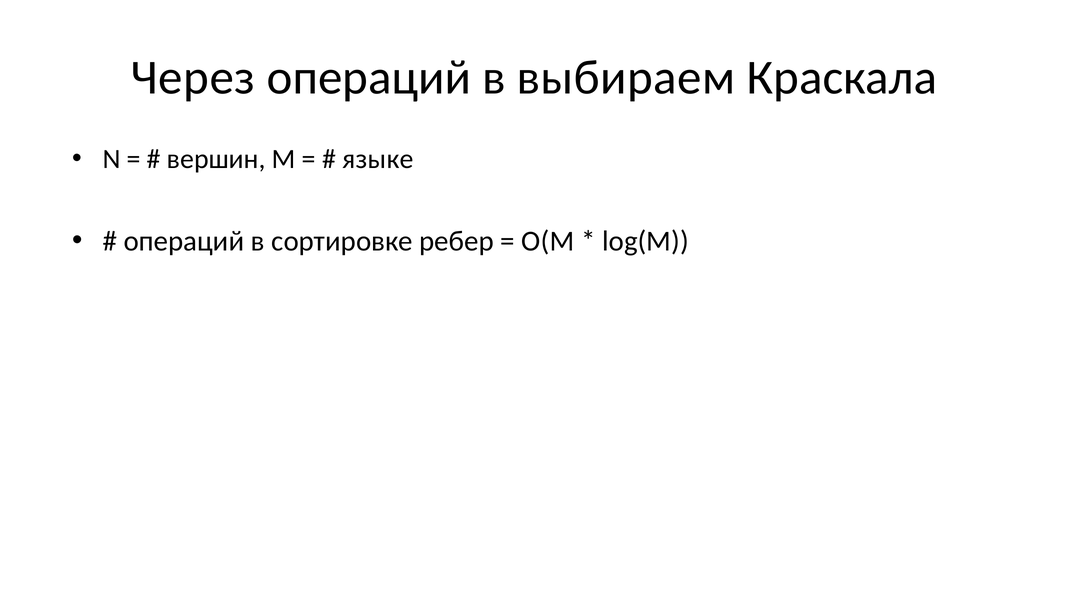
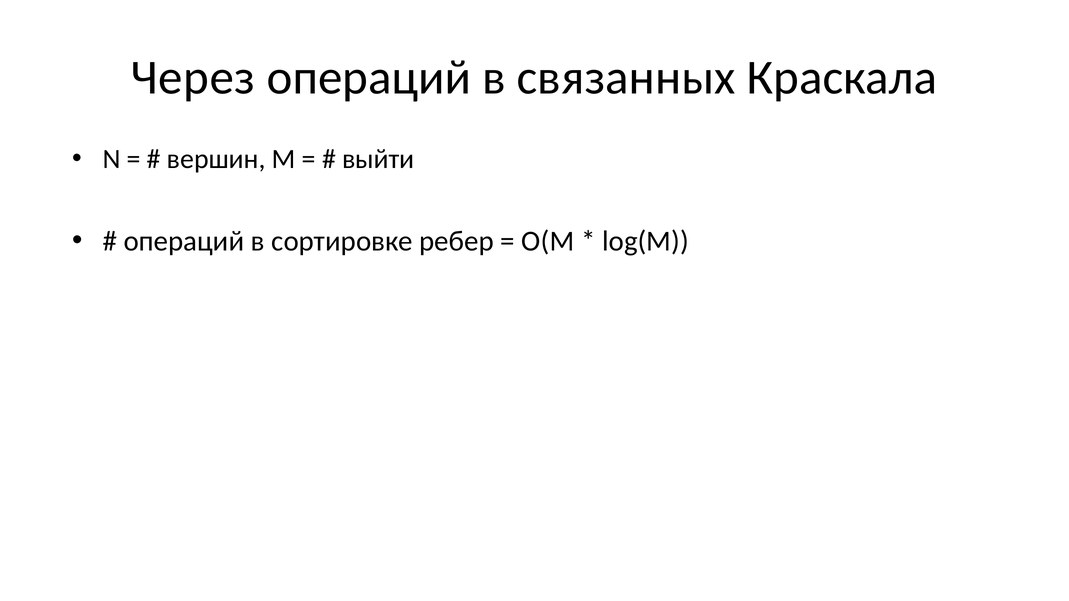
выбираем: выбираем -> связанных
языке: языке -> выйти
